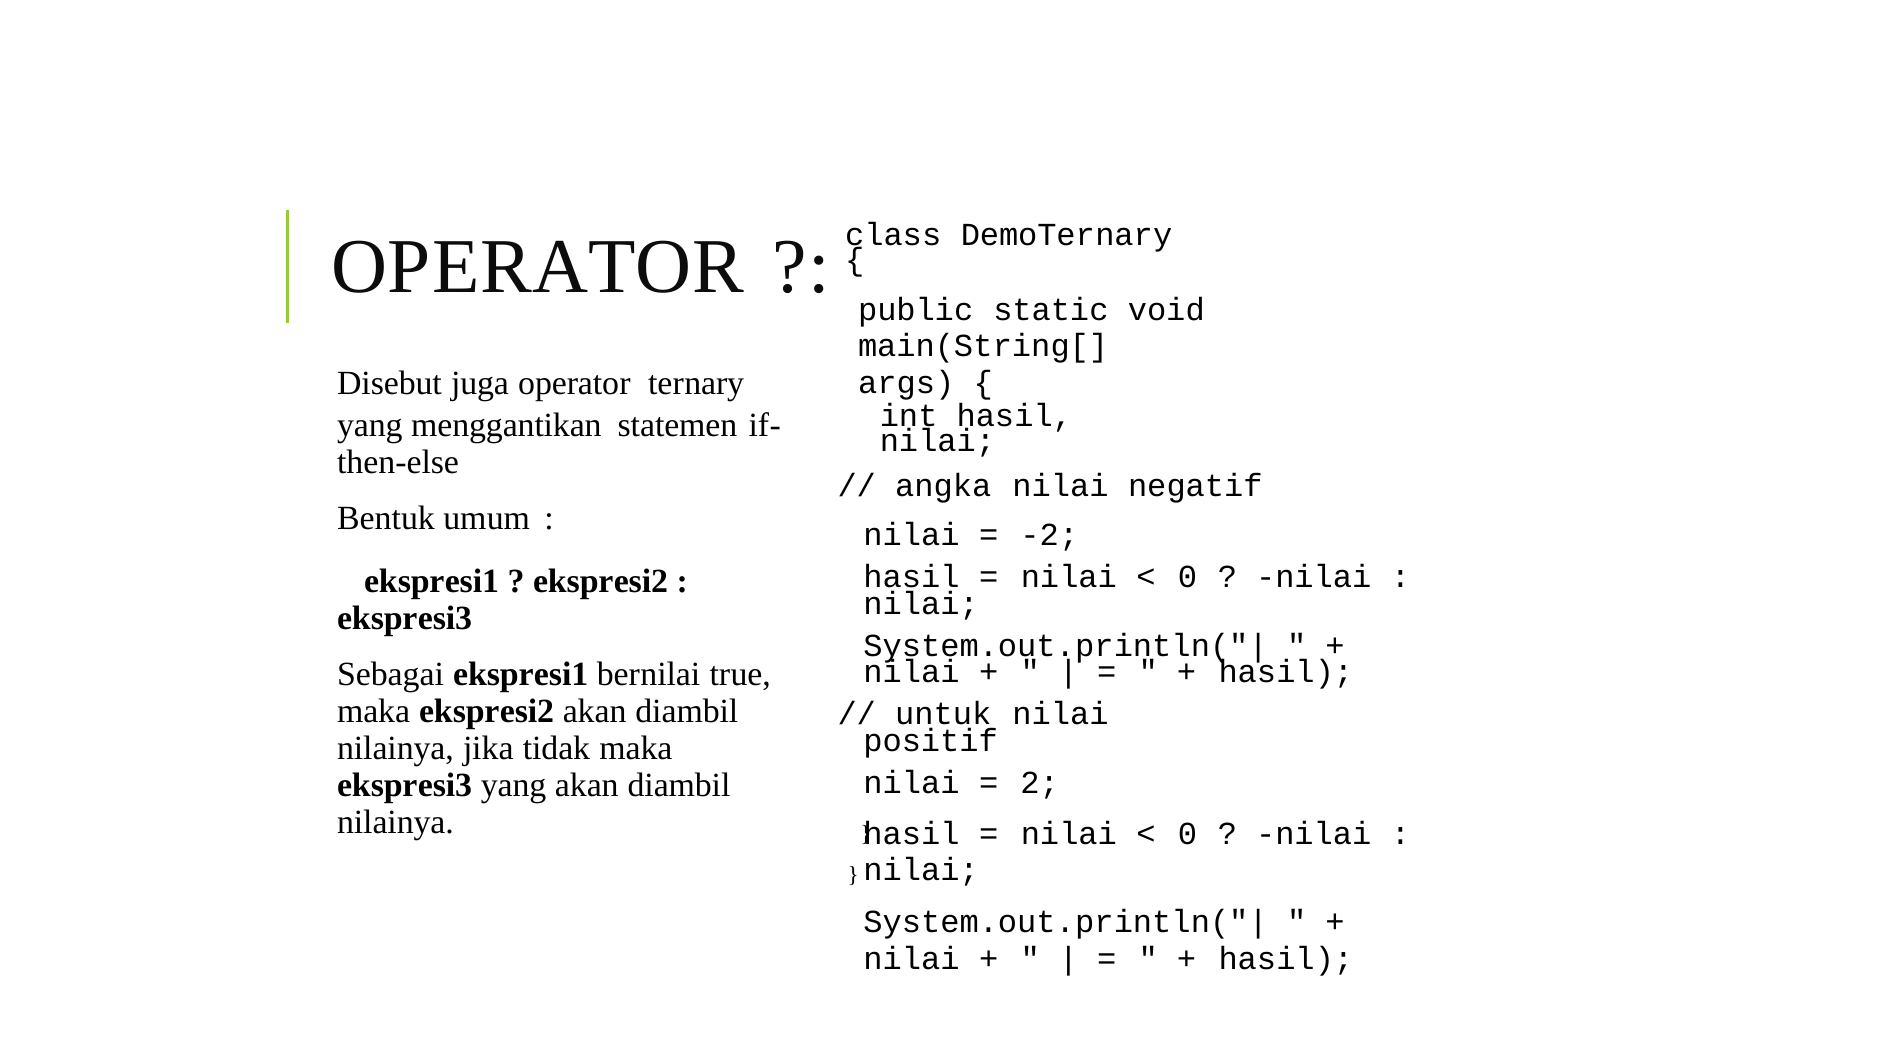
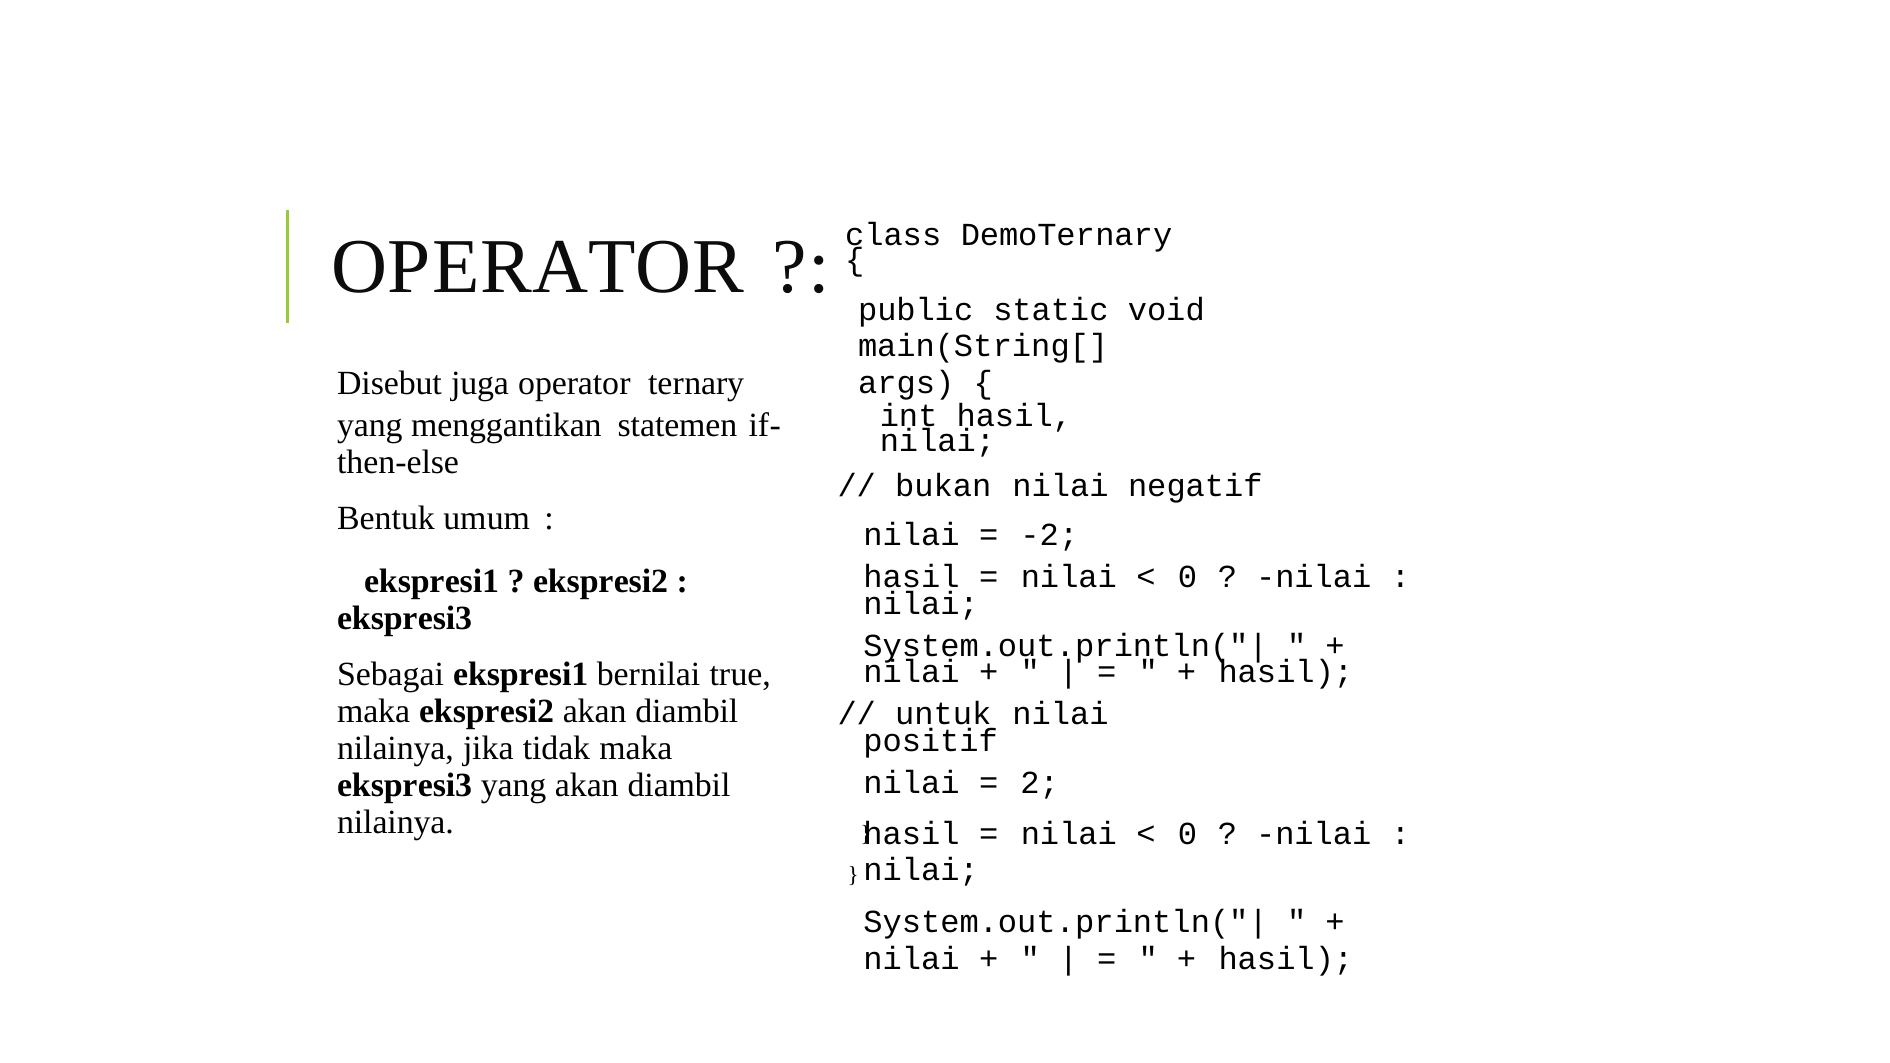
angka: angka -> bukan
